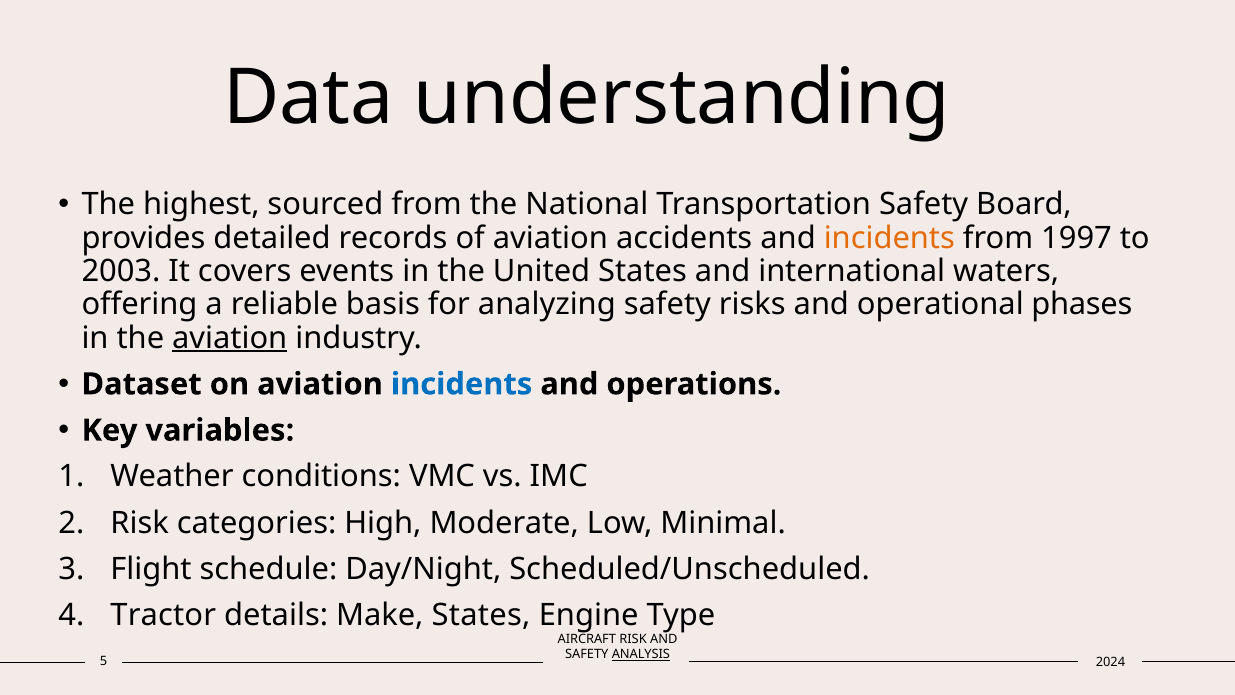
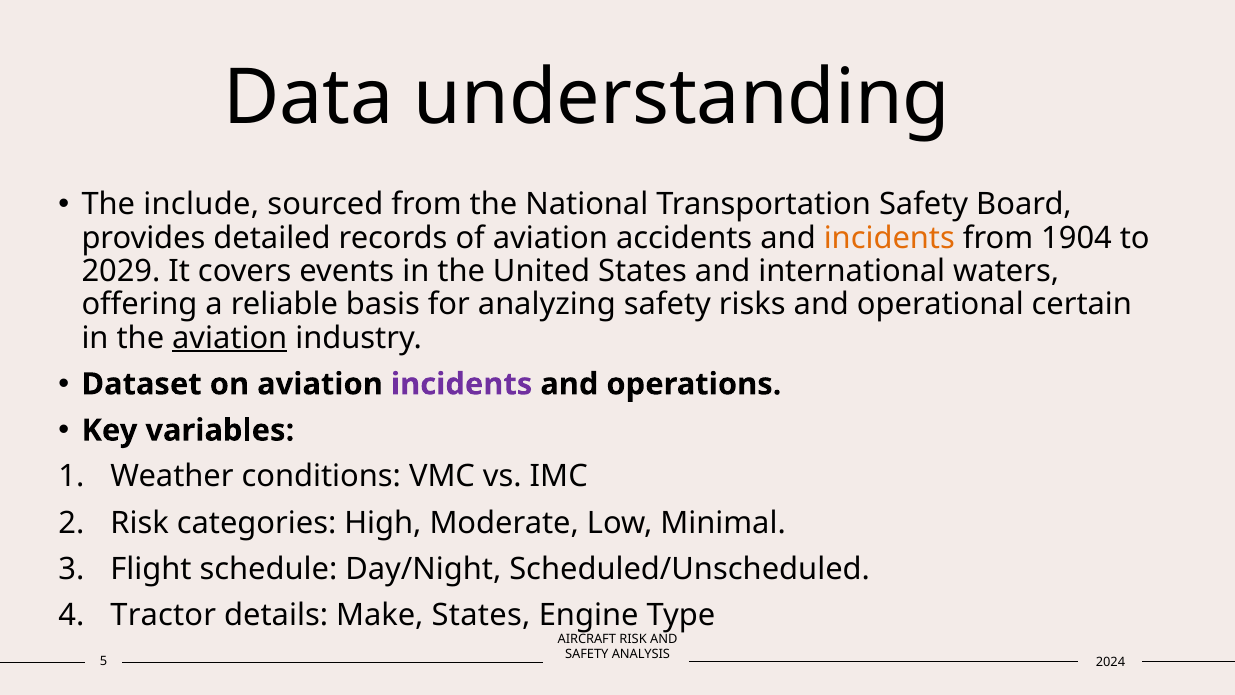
highest: highest -> include
1997: 1997 -> 1904
2003: 2003 -> 2029
phases: phases -> certain
incidents at (462, 384) colour: blue -> purple
ANALYSIS underline: present -> none
